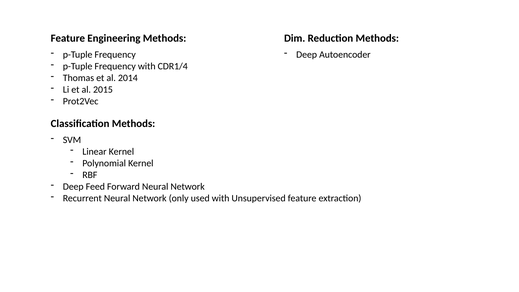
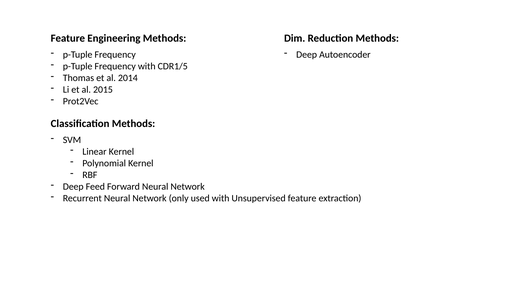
CDR1/4: CDR1/4 -> CDR1/5
